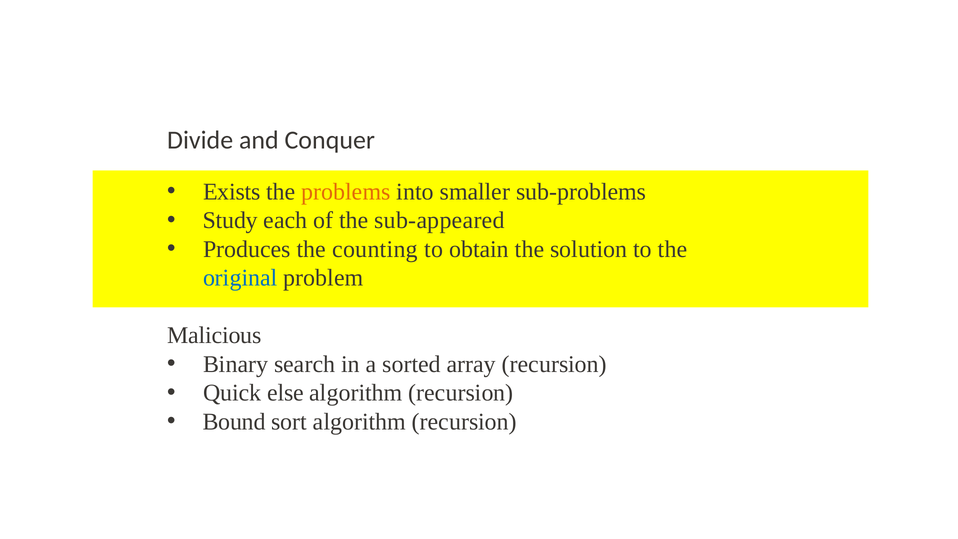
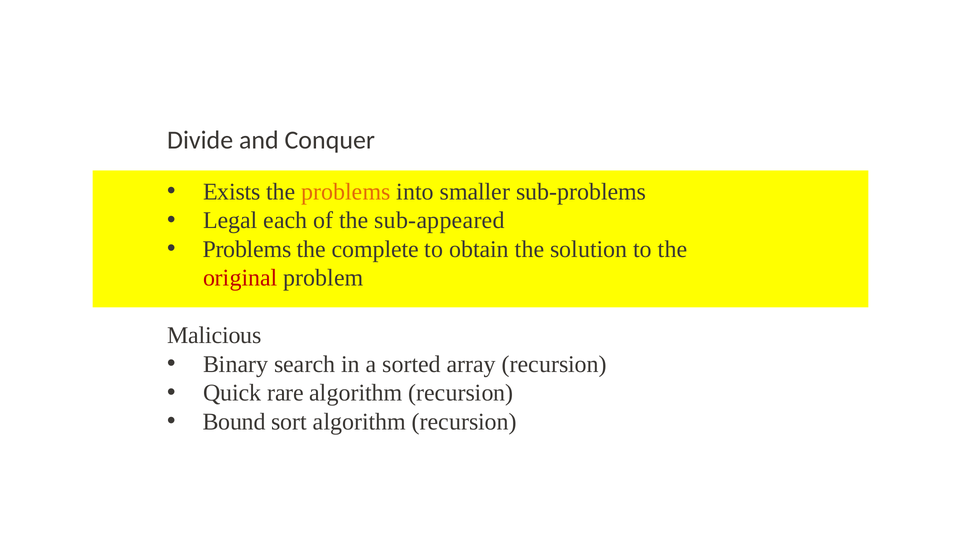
Study: Study -> Legal
Produces at (247, 249): Produces -> Problems
counting: counting -> complete
original colour: blue -> red
else: else -> rare
